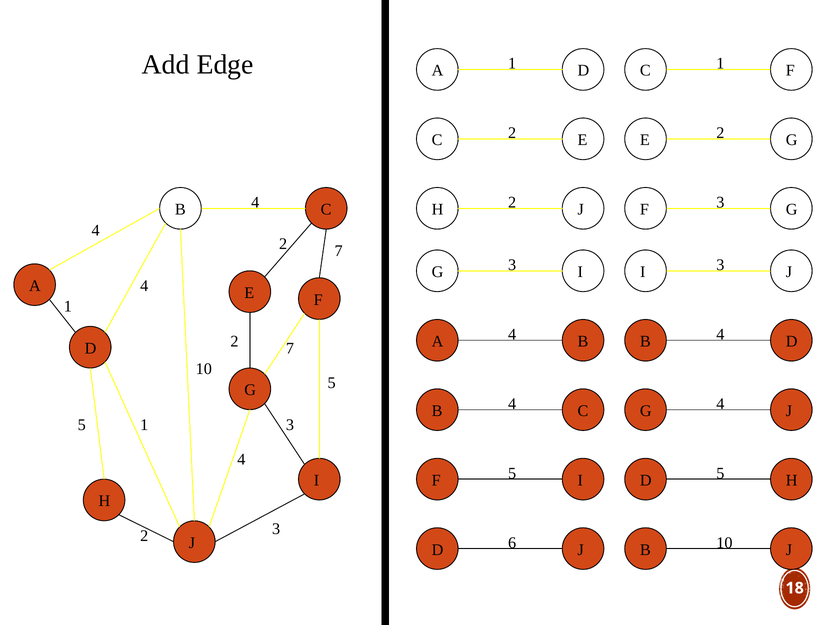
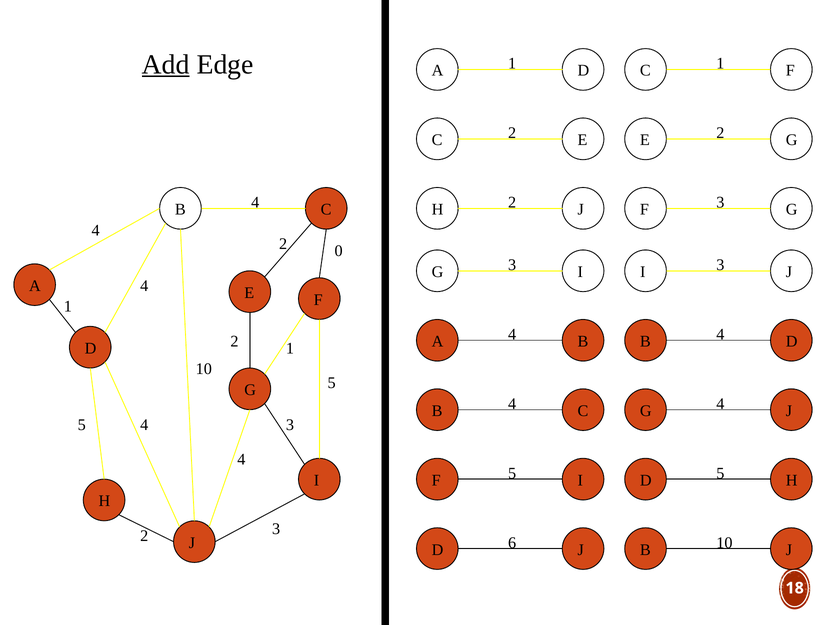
Add underline: none -> present
7 at (339, 251): 7 -> 0
7 at (290, 348): 7 -> 1
1 at (144, 425): 1 -> 4
